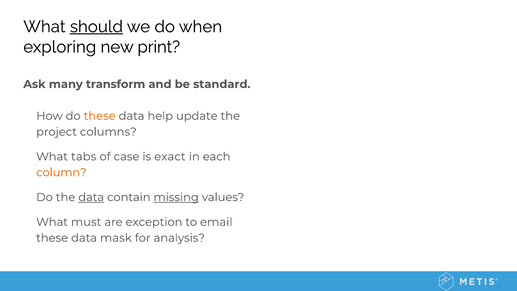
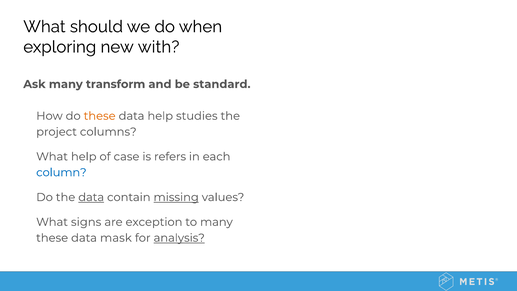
should underline: present -> none
print: print -> with
update: update -> studies
What tabs: tabs -> help
exact: exact -> refers
column colour: orange -> blue
must: must -> signs
to email: email -> many
analysis underline: none -> present
